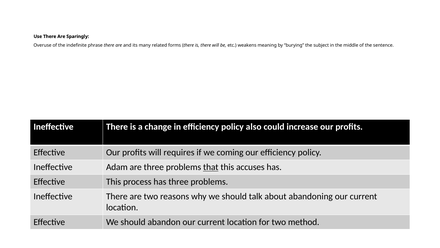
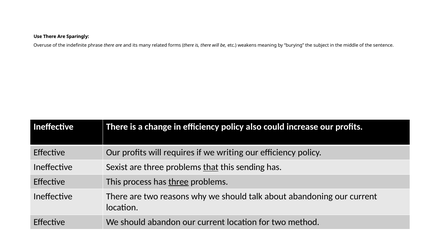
coming: coming -> writing
Adam: Adam -> Sexist
accuses: accuses -> sending
three at (178, 181) underline: none -> present
